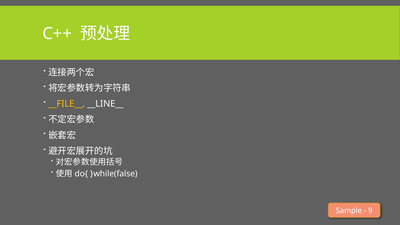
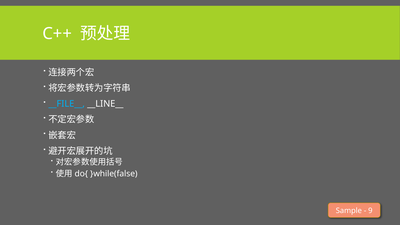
__FILE__ colour: yellow -> light blue
